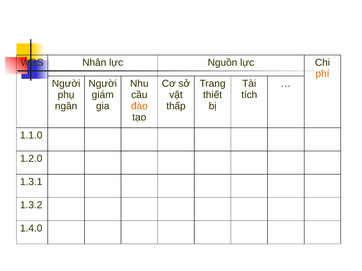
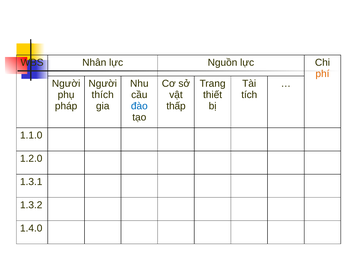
giám: giám -> thích
ngân: ngân -> pháp
đào colour: orange -> blue
